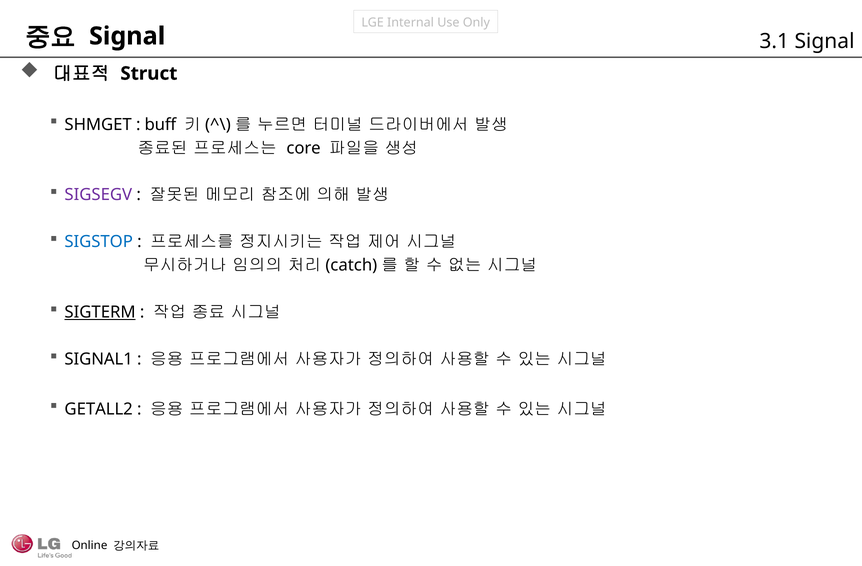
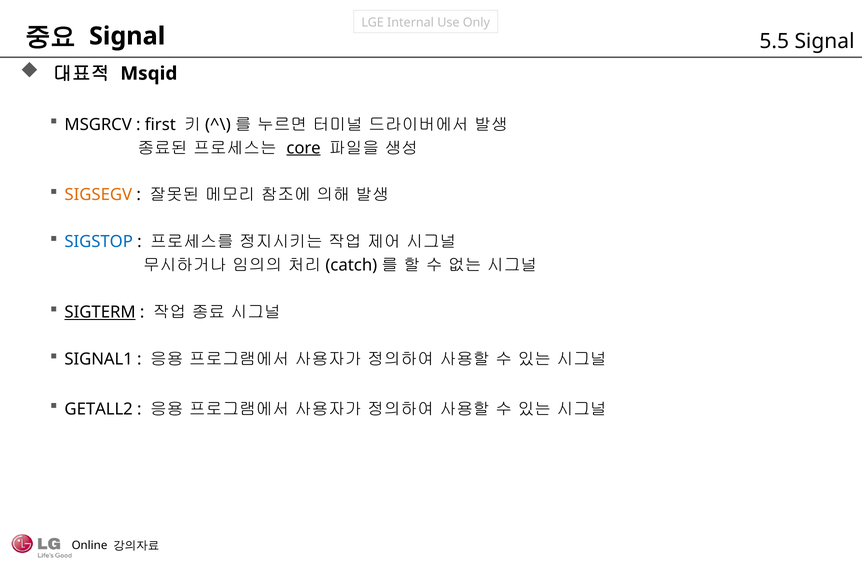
3.1: 3.1 -> 5.5
Struct: Struct -> Msqid
SHMGET: SHMGET -> MSGRCV
buff: buff -> first
core underline: none -> present
SIGSEGV colour: purple -> orange
